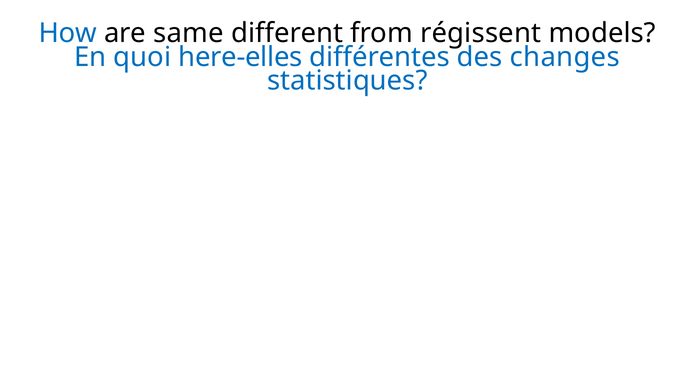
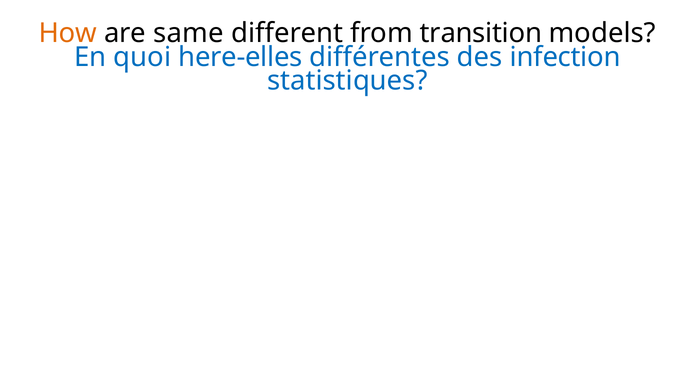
How colour: blue -> orange
régissent: régissent -> transition
changes: changes -> infection
